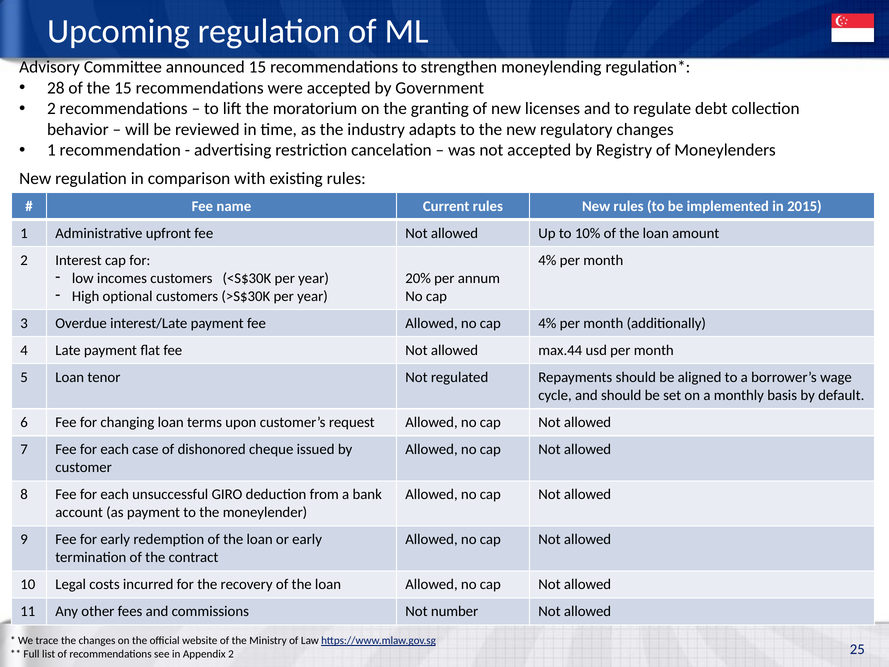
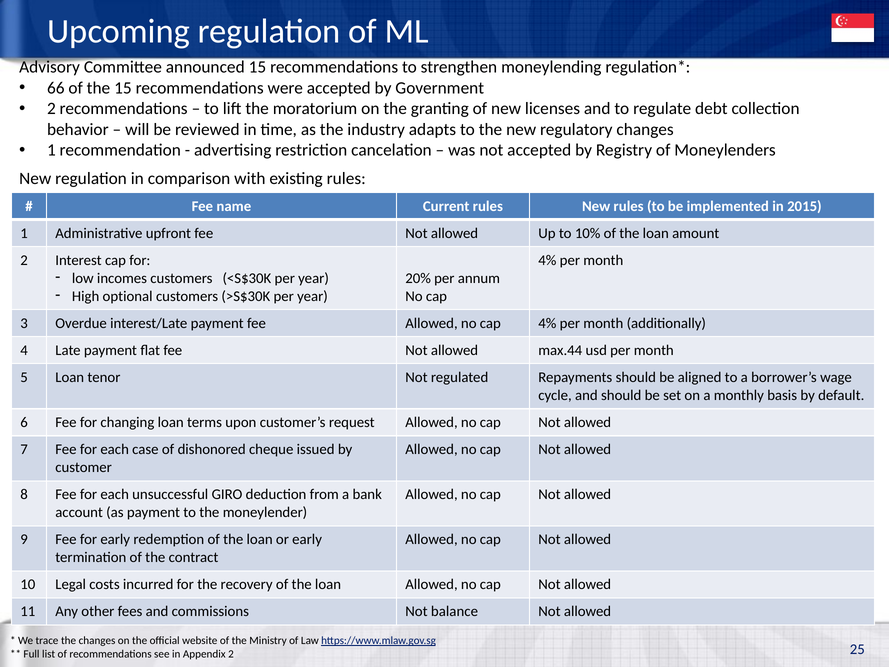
28: 28 -> 66
number: number -> balance
